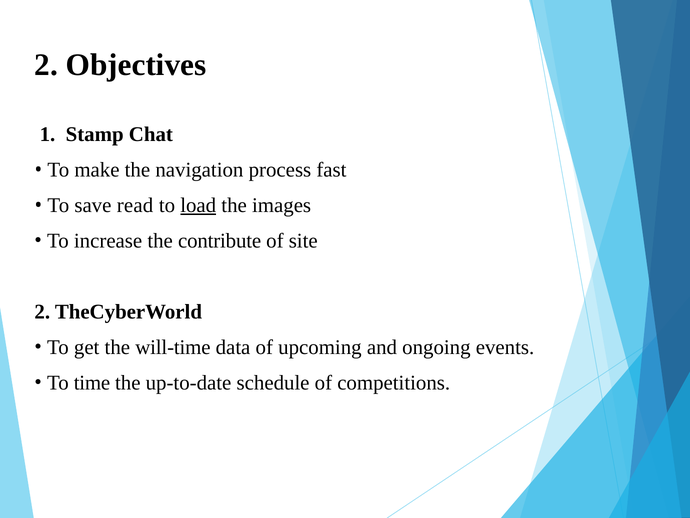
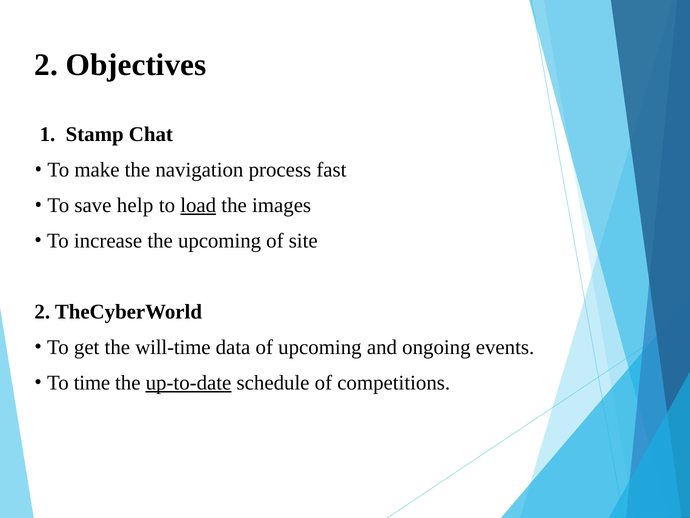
read: read -> help
the contribute: contribute -> upcoming
up-to-date underline: none -> present
